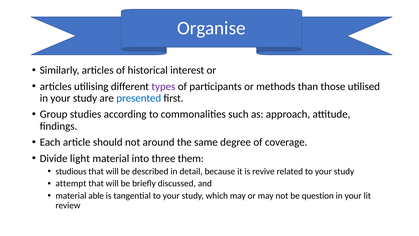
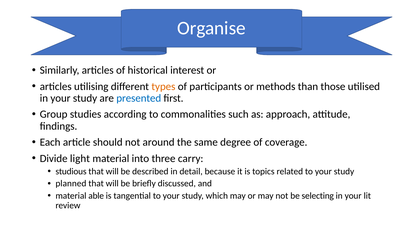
types colour: purple -> orange
them: them -> carry
revive: revive -> topics
attempt: attempt -> planned
question: question -> selecting
